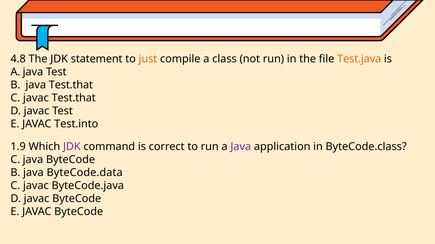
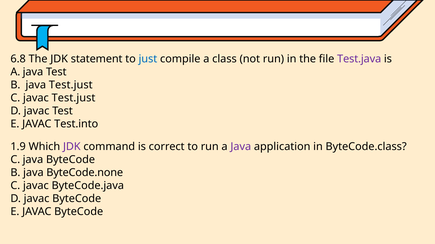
4.8: 4.8 -> 6.8
just colour: orange -> blue
Test.java colour: orange -> purple
java Test.that: Test.that -> Test.just
javac Test.that: Test.that -> Test.just
ByteCode.data: ByteCode.data -> ByteCode.none
